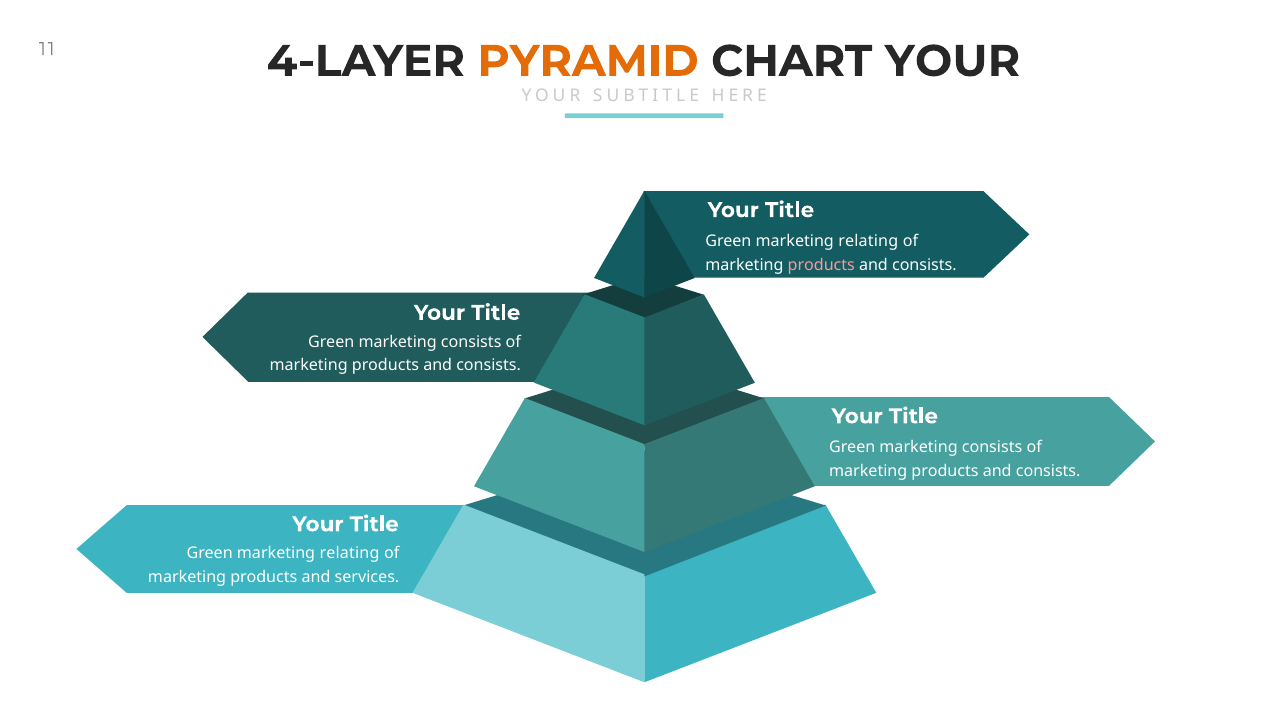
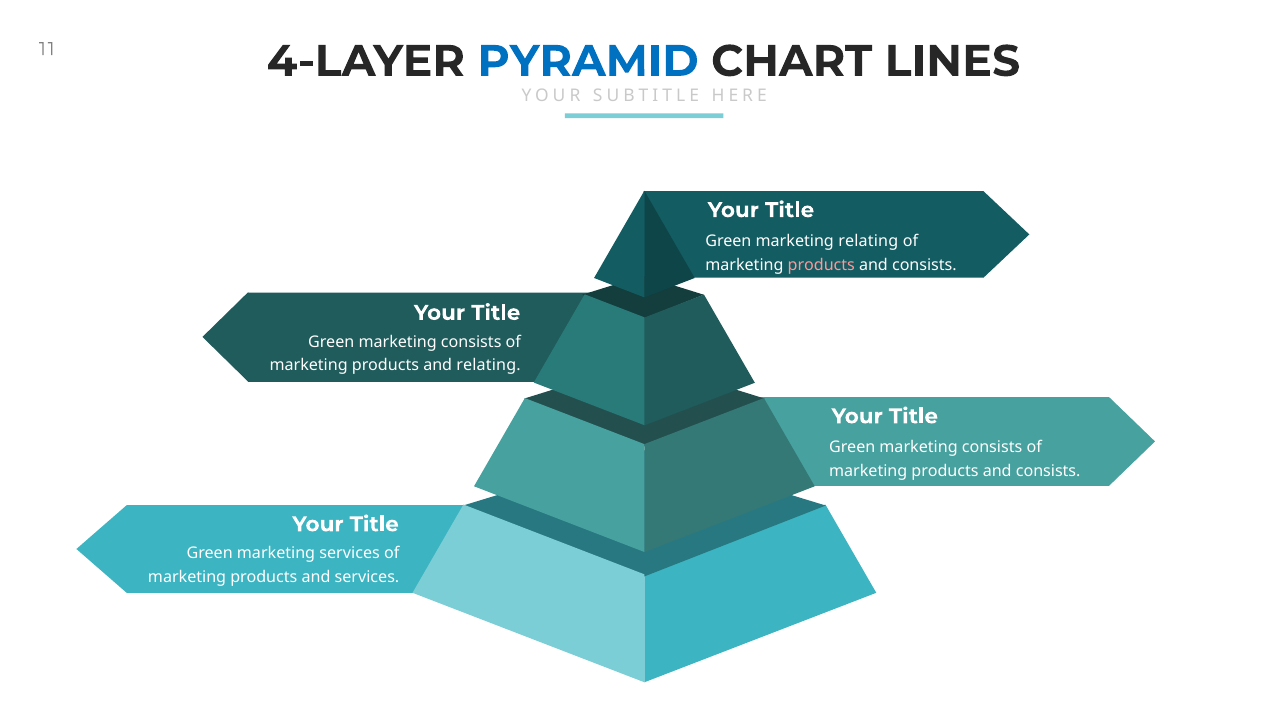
PYRAMID colour: orange -> blue
CHART YOUR: YOUR -> LINES
consists at (489, 366): consists -> relating
relating at (350, 554): relating -> services
